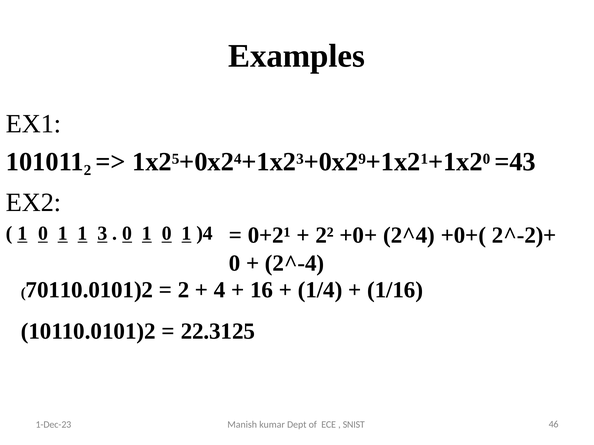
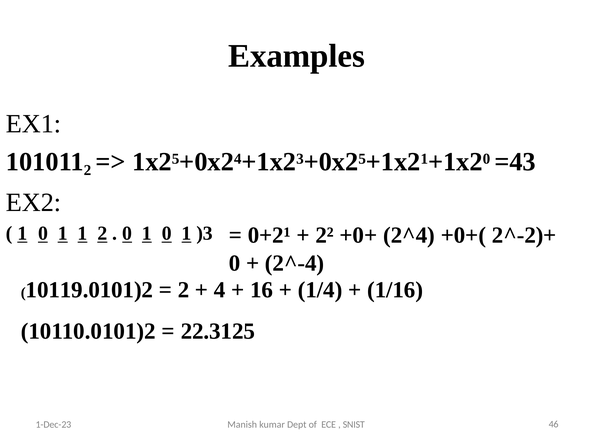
9 at (362, 159): 9 -> 5
1 3: 3 -> 2
)4: )4 -> )3
70110.0101)2: 70110.0101)2 -> 10119.0101)2
